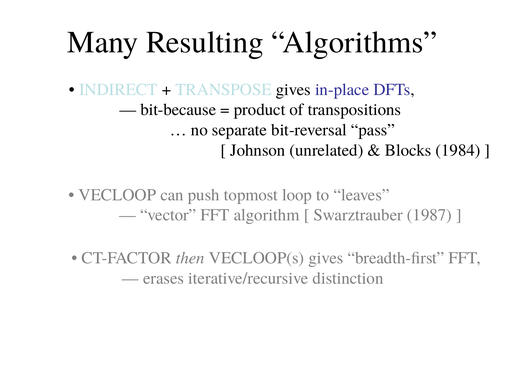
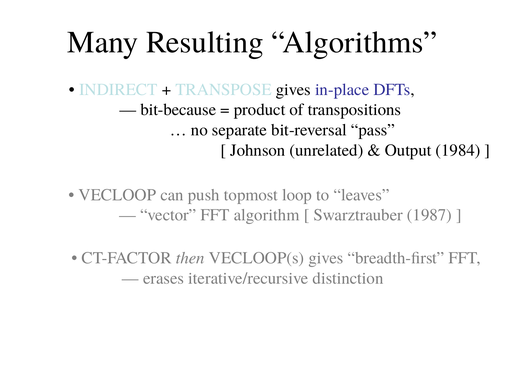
Blocks: Blocks -> Output
